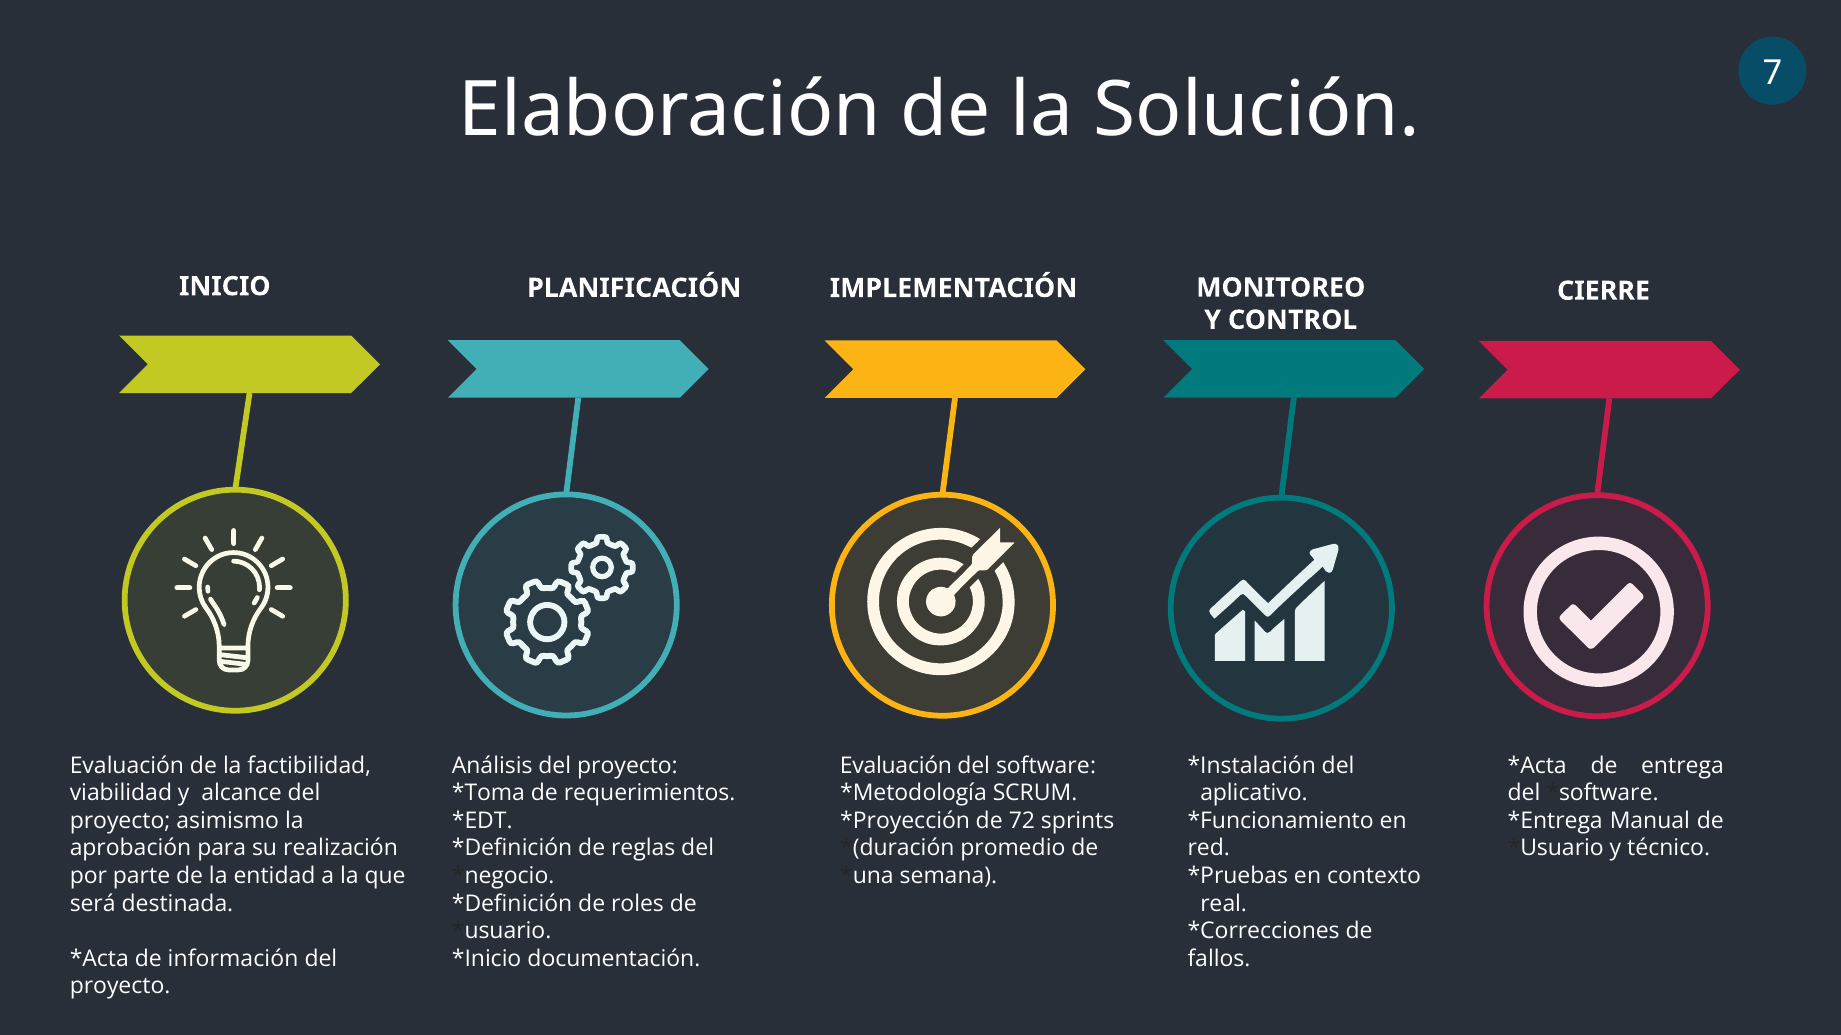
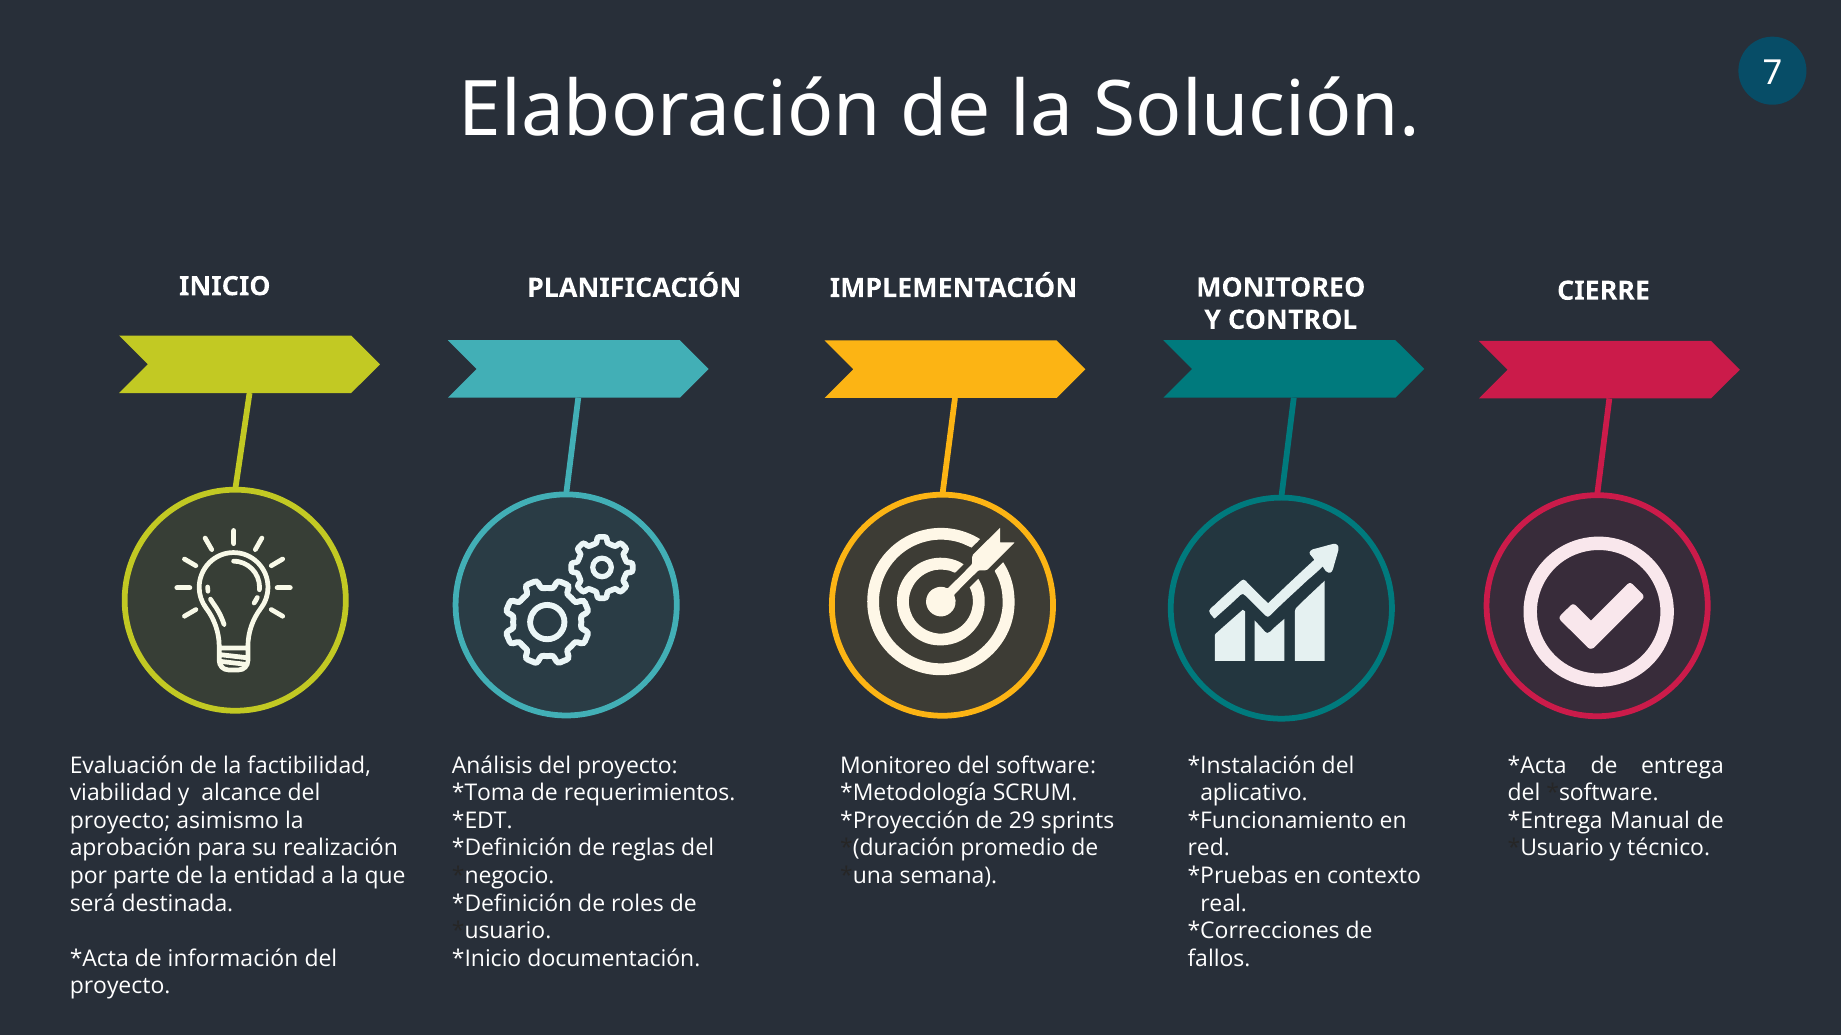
Evaluación at (896, 766): Evaluación -> Monitoreo
72: 72 -> 29
